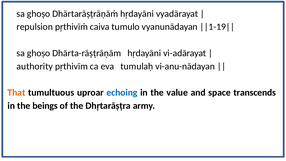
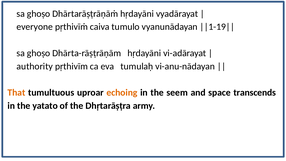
repulsion: repulsion -> everyone
echoing colour: blue -> orange
value: value -> seem
beings: beings -> yatato
